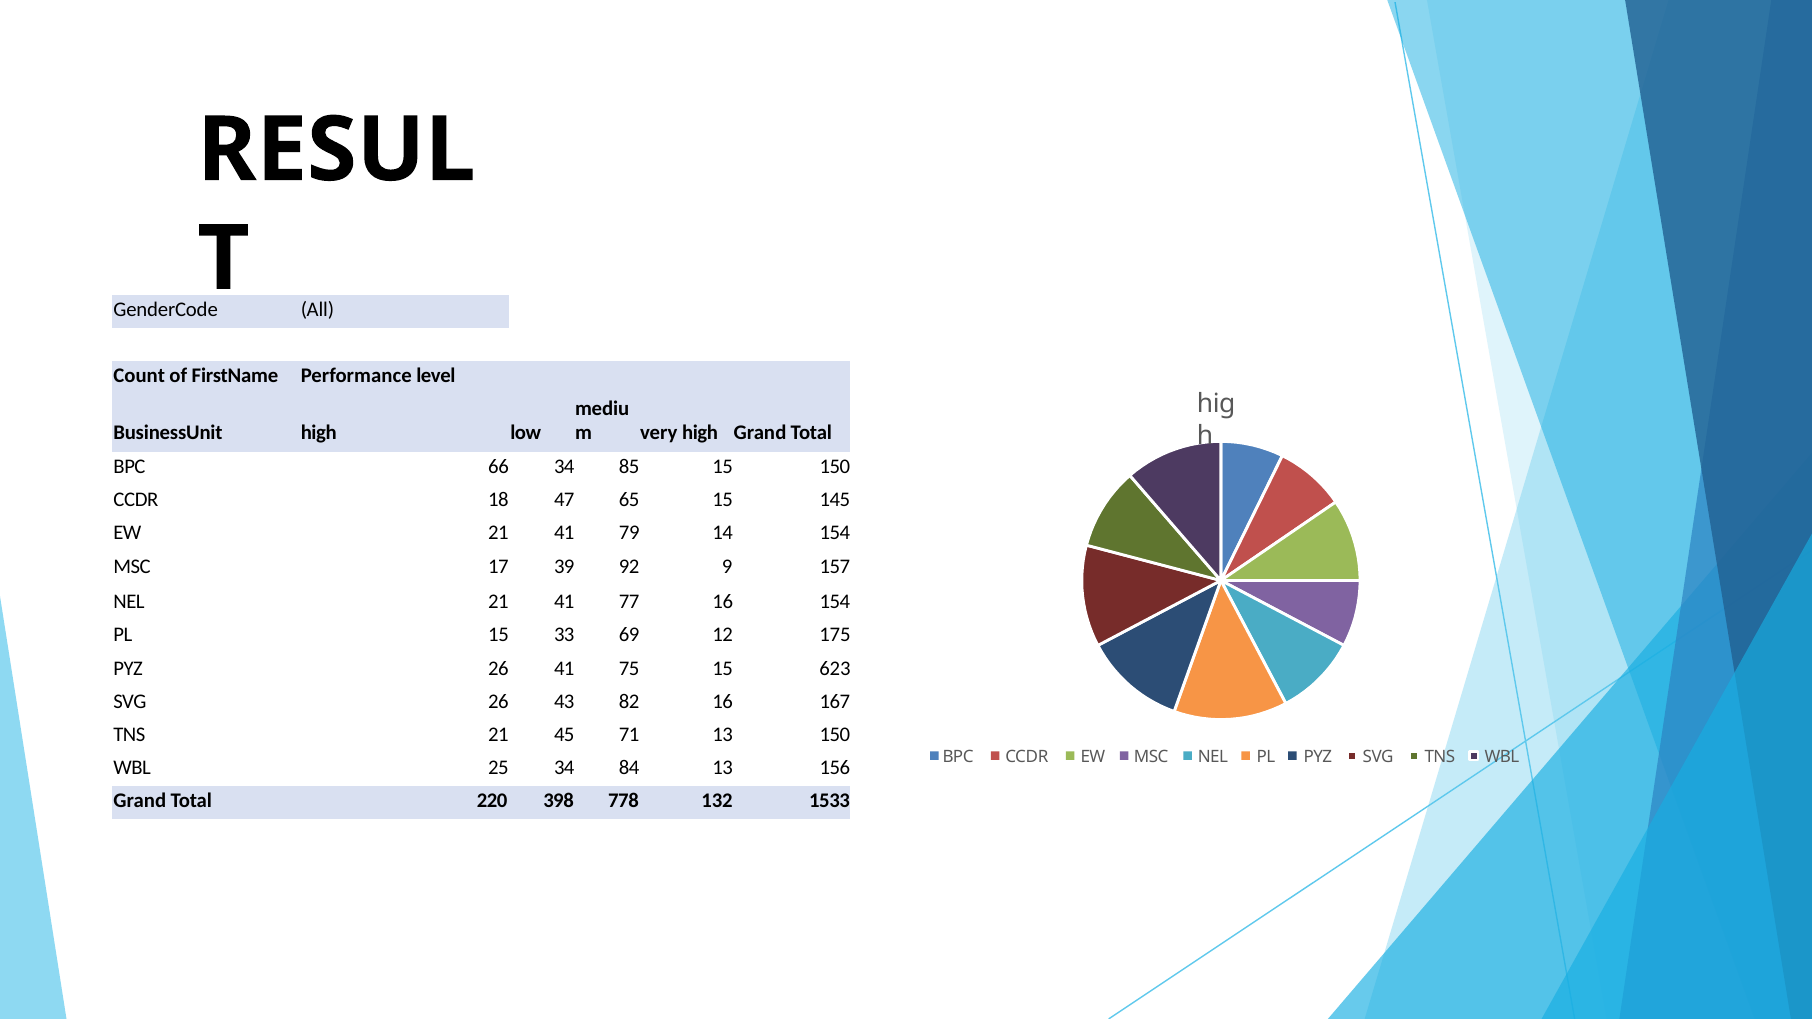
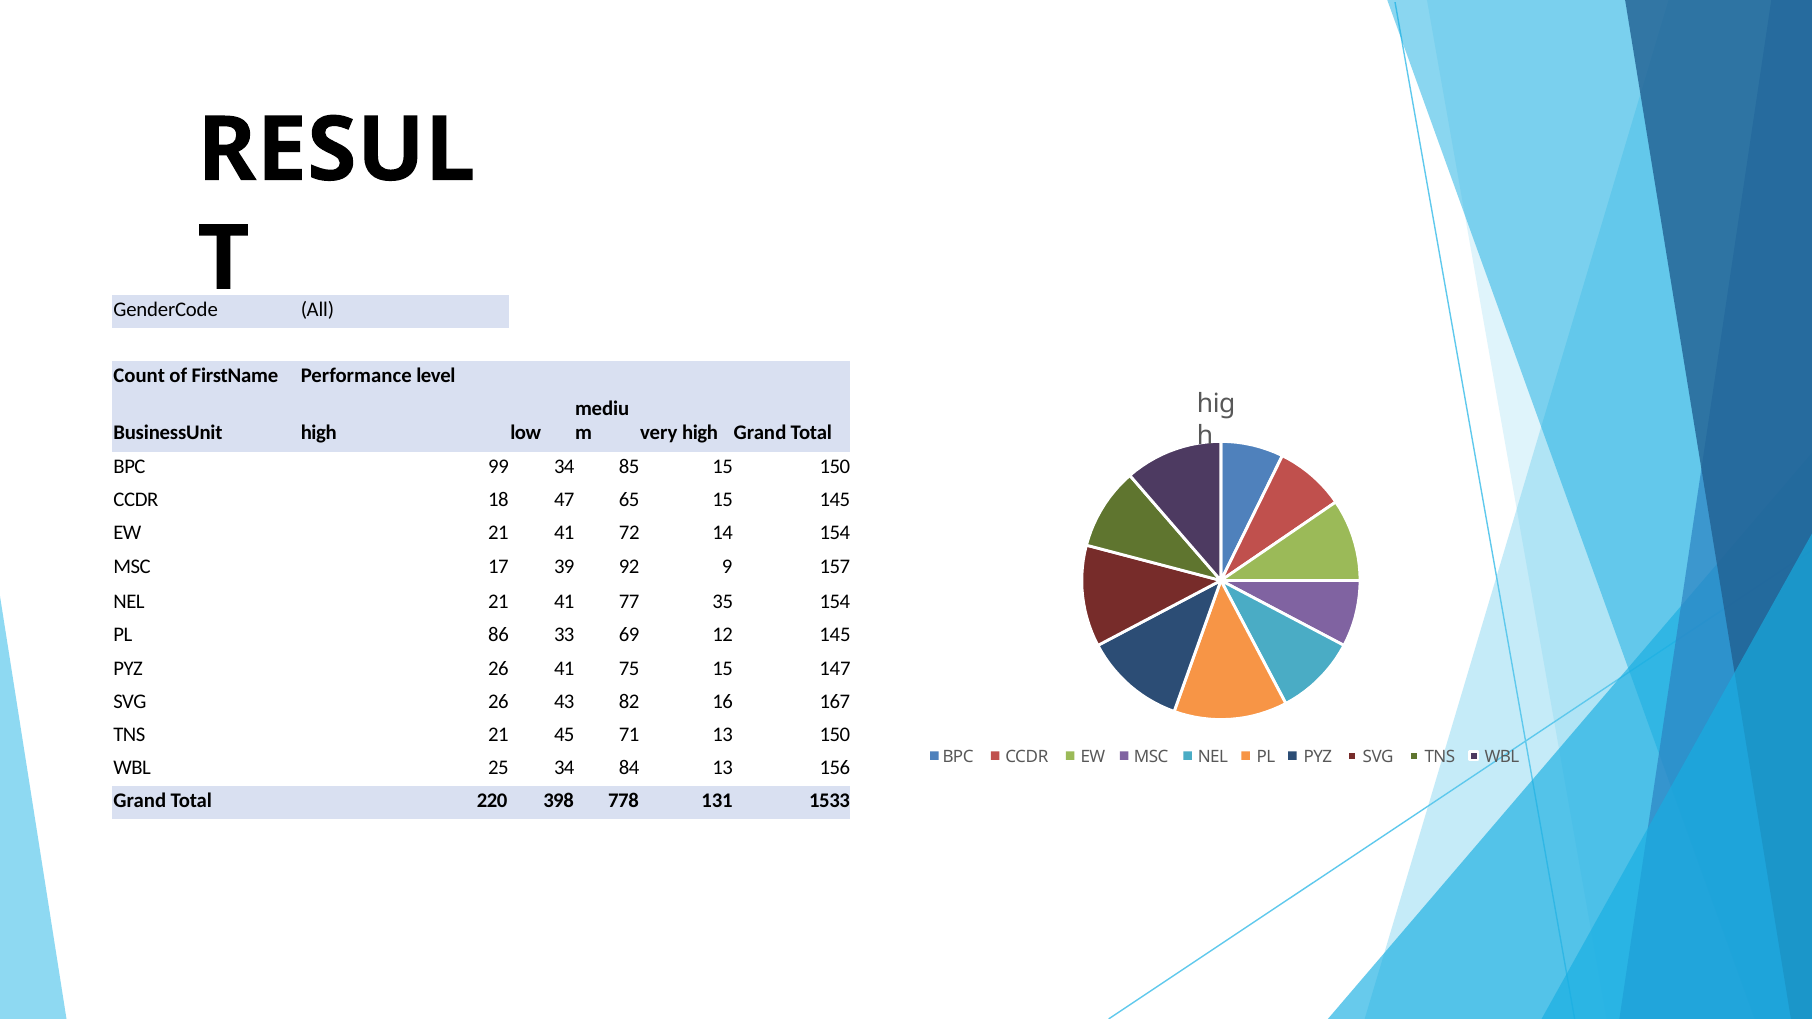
66: 66 -> 99
79: 79 -> 72
77 16: 16 -> 35
PL 15: 15 -> 86
12 175: 175 -> 145
623: 623 -> 147
132: 132 -> 131
